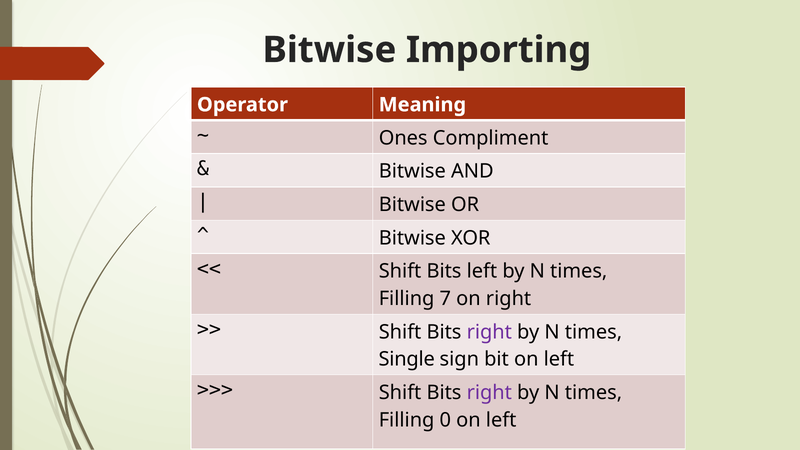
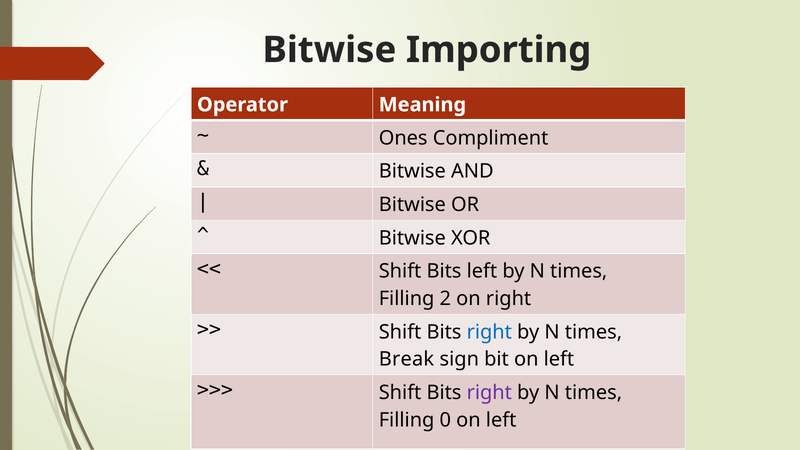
7: 7 -> 2
right at (489, 332) colour: purple -> blue
Single: Single -> Break
